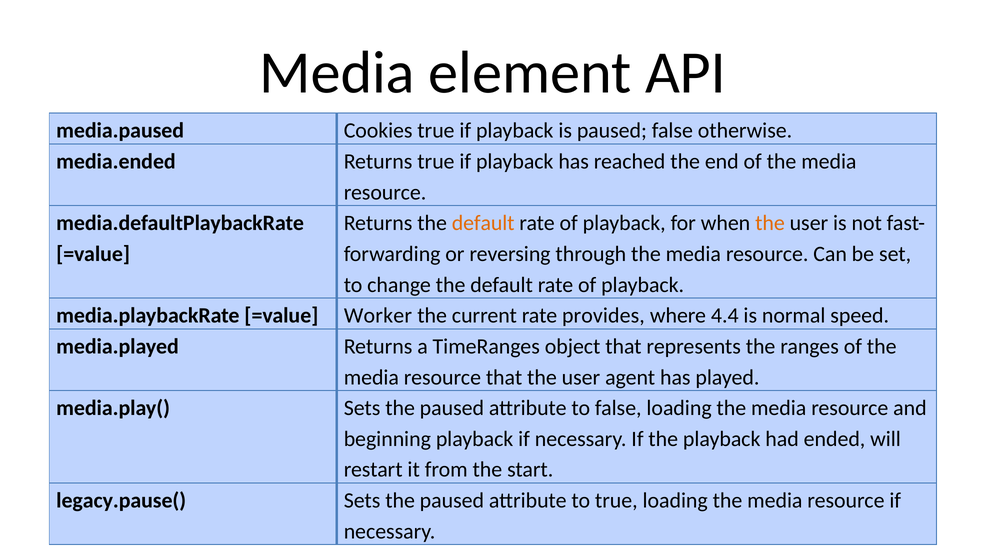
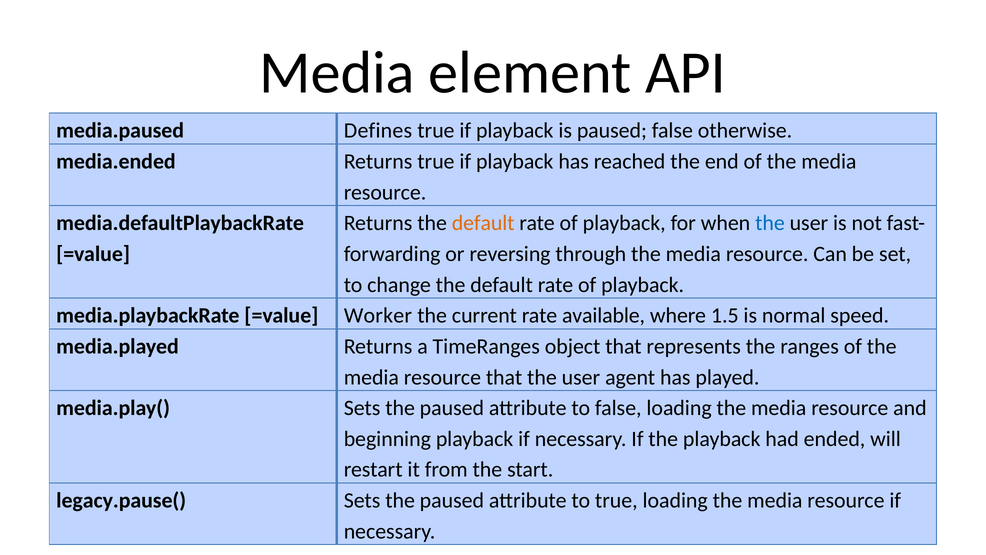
Cookies: Cookies -> Defines
the at (770, 223) colour: orange -> blue
provides: provides -> available
4.4: 4.4 -> 1.5
